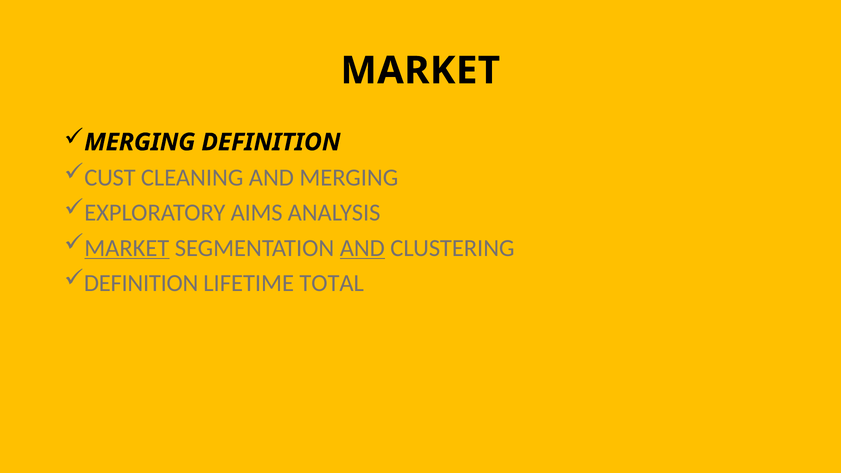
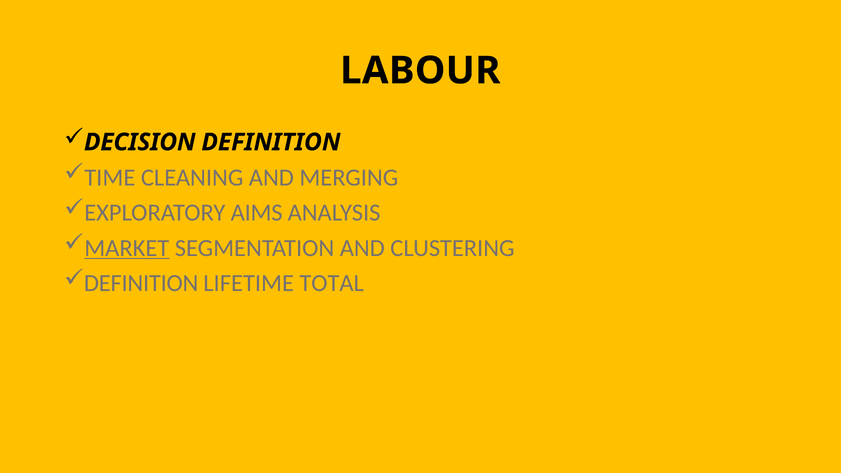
MARKET at (420, 71): MARKET -> LABOUR
MERGING at (140, 142): MERGING -> DECISION
CUST: CUST -> TIME
AND at (362, 248) underline: present -> none
